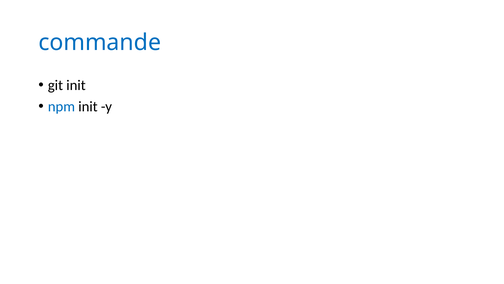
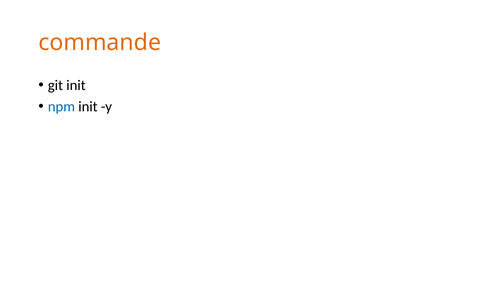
commande colour: blue -> orange
